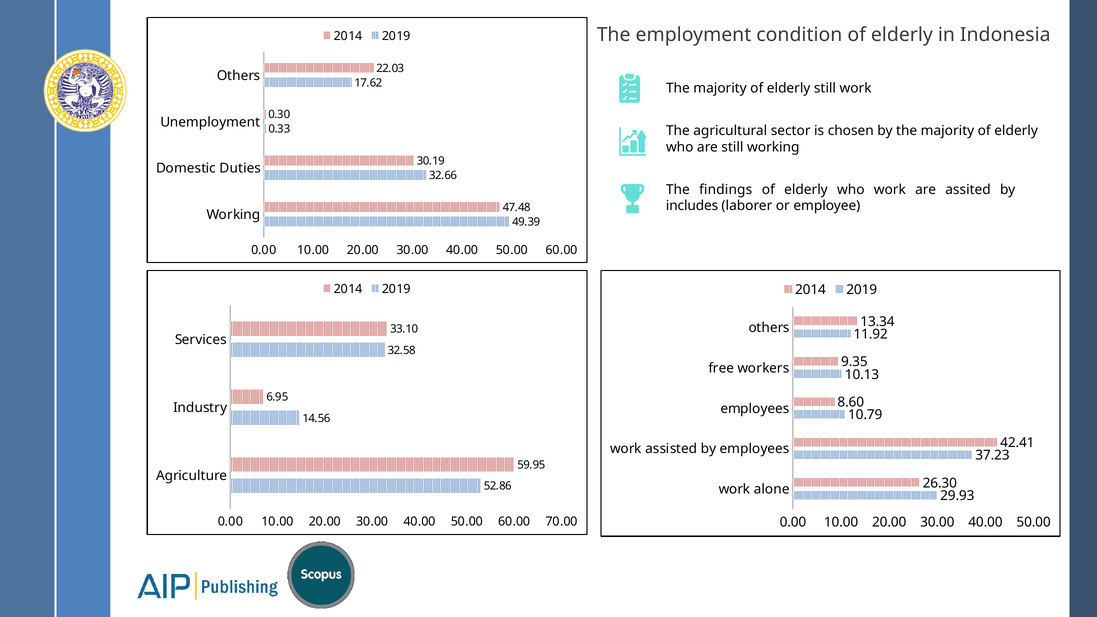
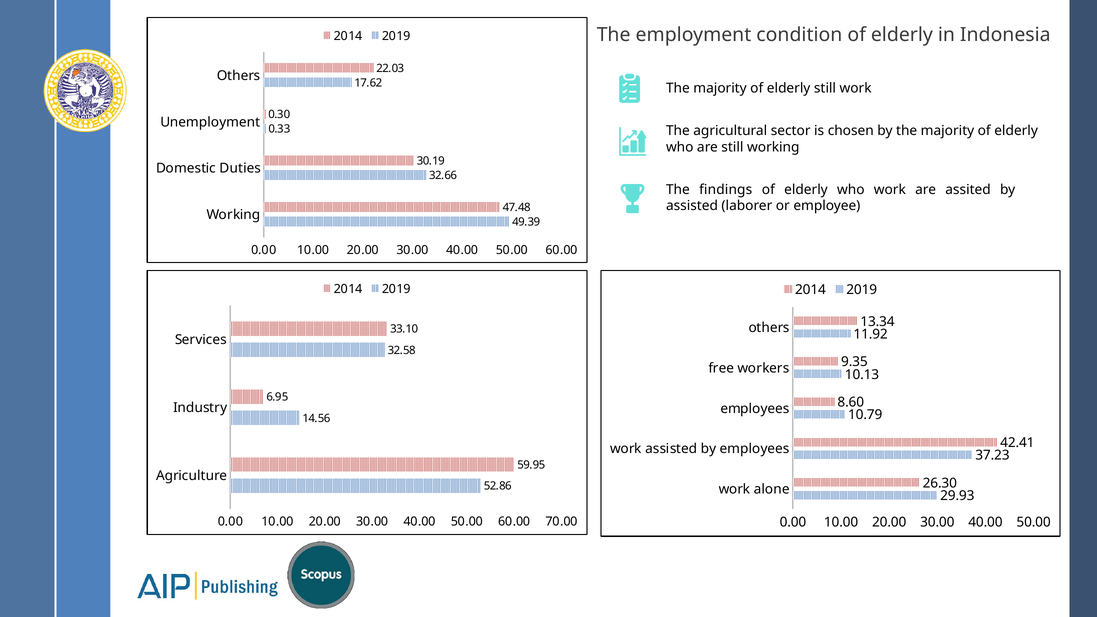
includes at (692, 206): includes -> assisted
